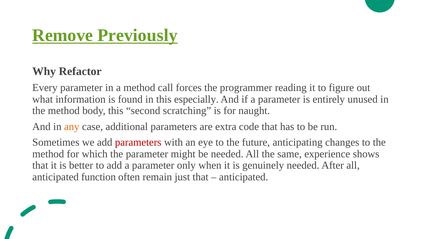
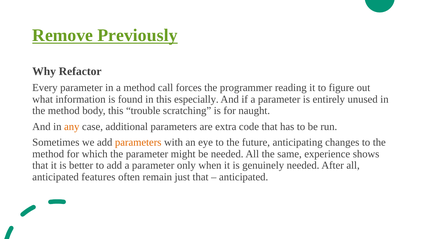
second: second -> trouble
parameters at (138, 142) colour: red -> orange
function: function -> features
